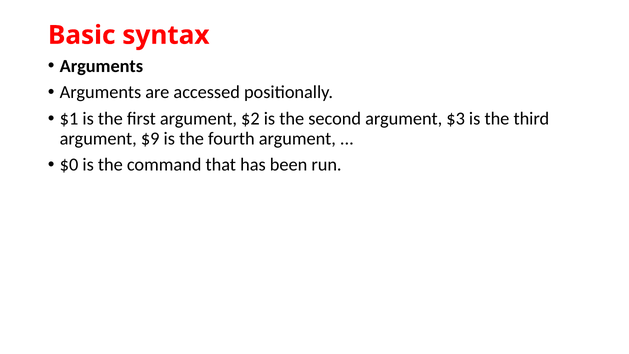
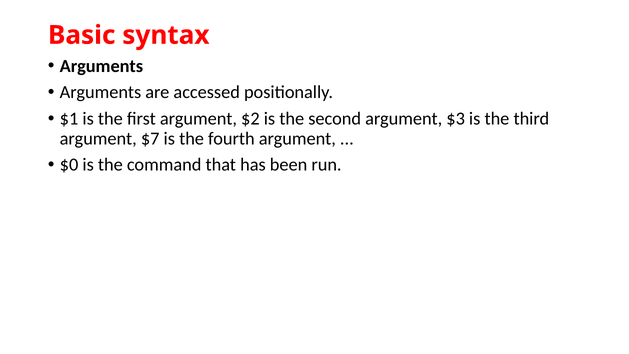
$9: $9 -> $7
